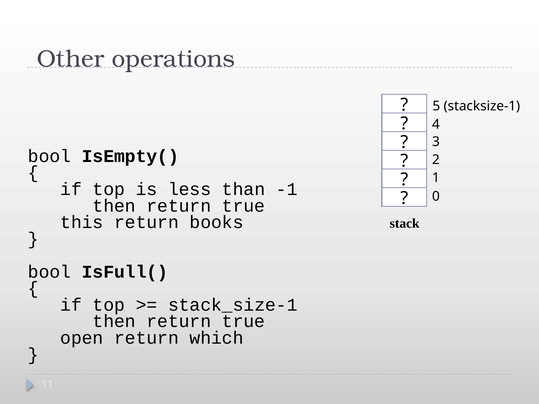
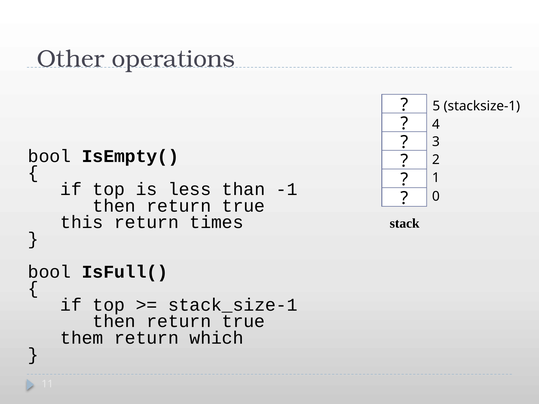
books: books -> times
open: open -> them
